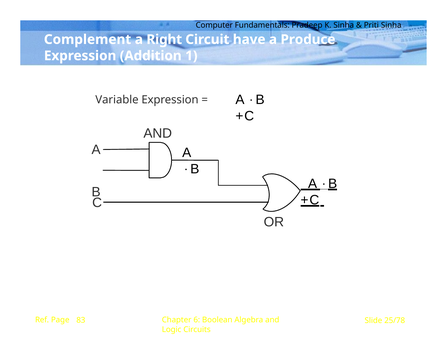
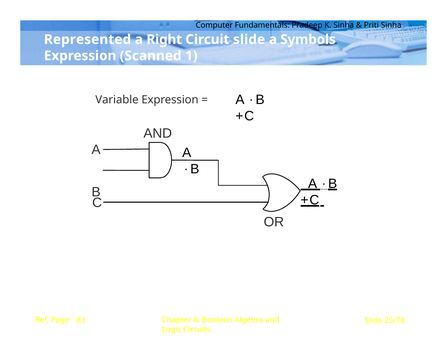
Complement: Complement -> Represented
Circuit have: have -> slide
Produce: Produce -> Symbols
Addition: Addition -> Scanned
